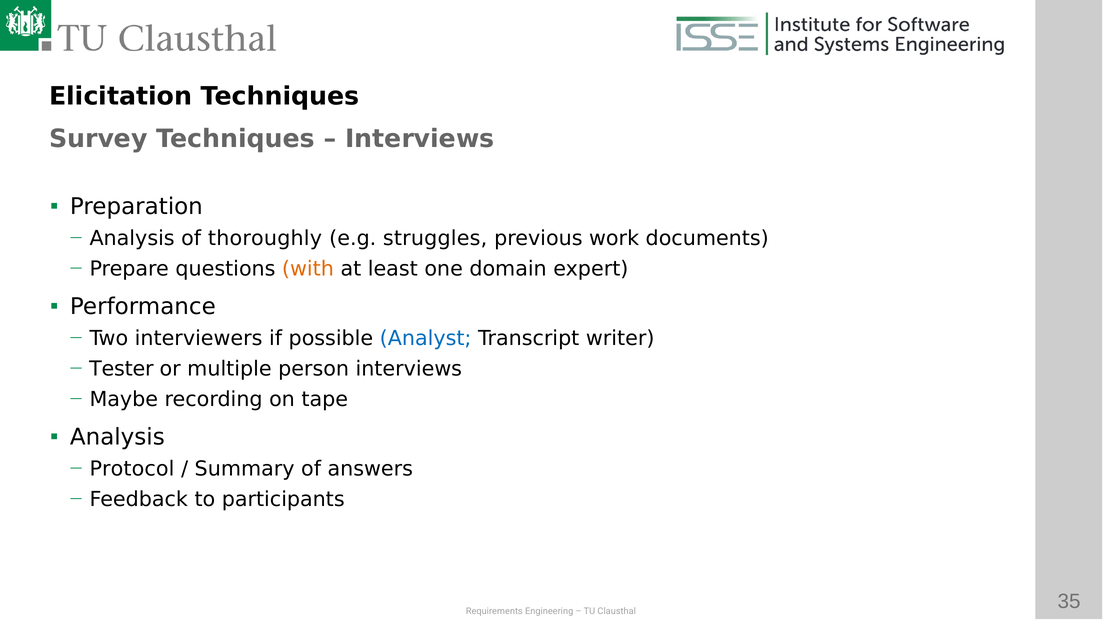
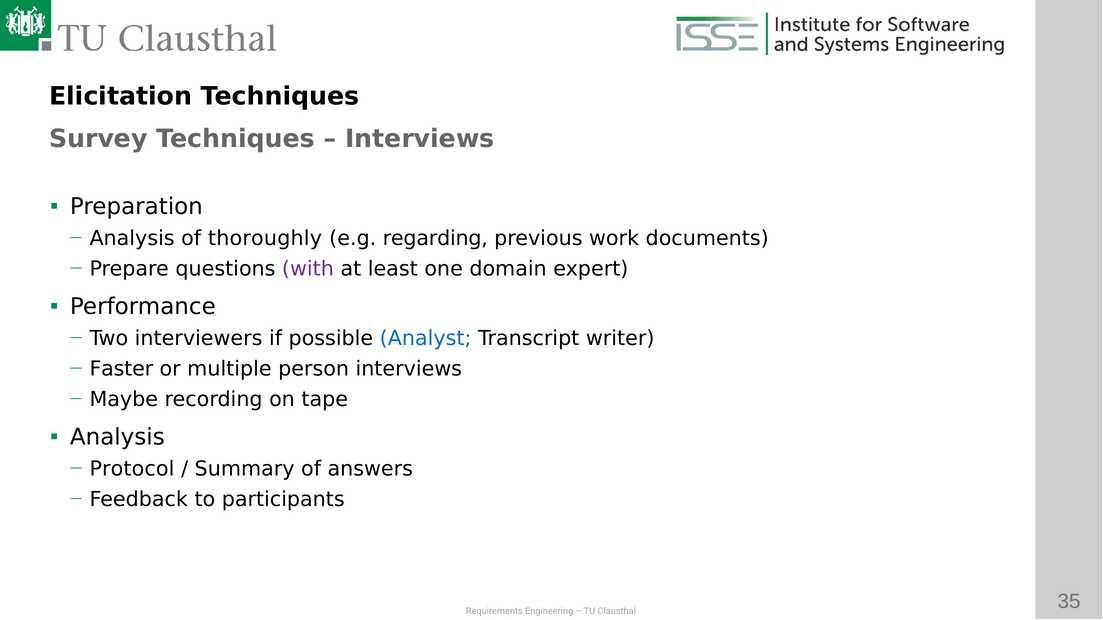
struggles: struggles -> regarding
with colour: orange -> purple
Tester: Tester -> Faster
